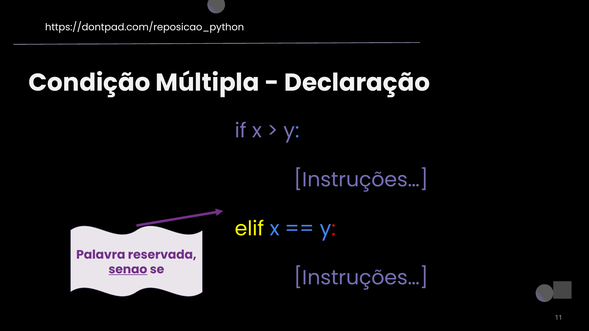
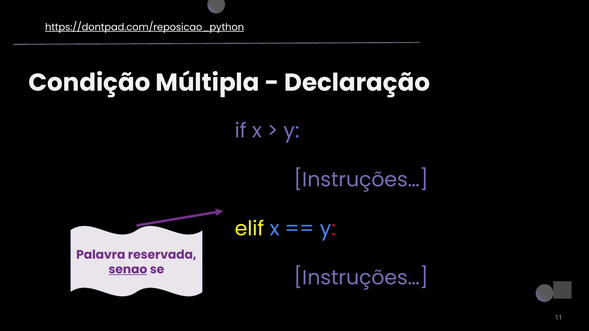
https://dontpad.com/reposicao_python underline: none -> present
